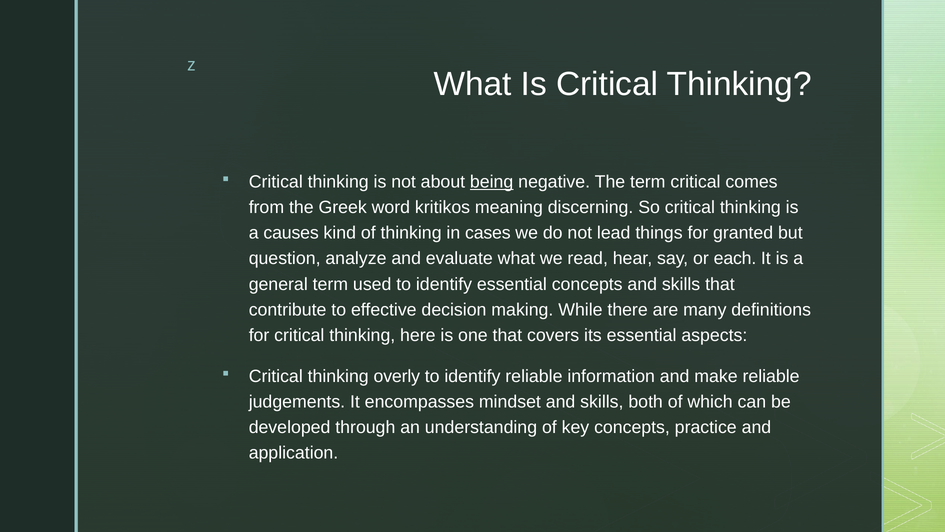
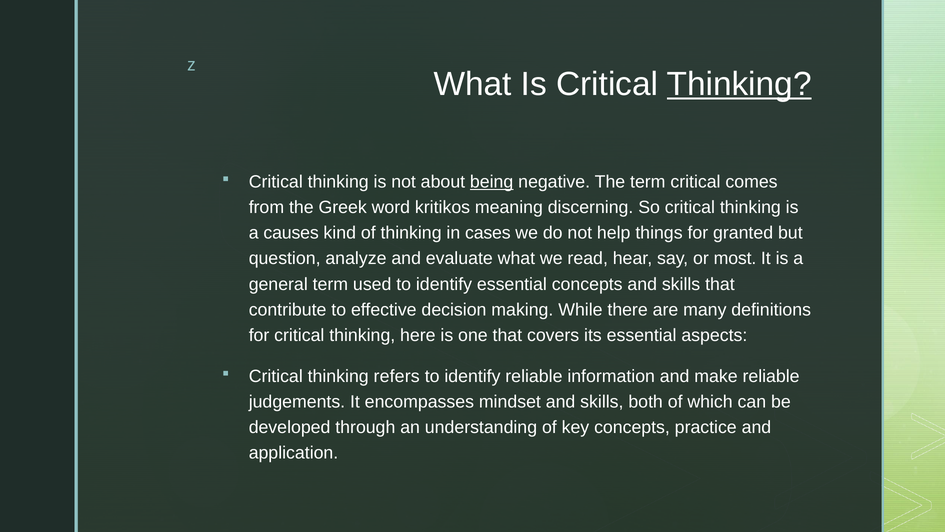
Thinking at (739, 84) underline: none -> present
lead: lead -> help
each: each -> most
overly: overly -> refers
